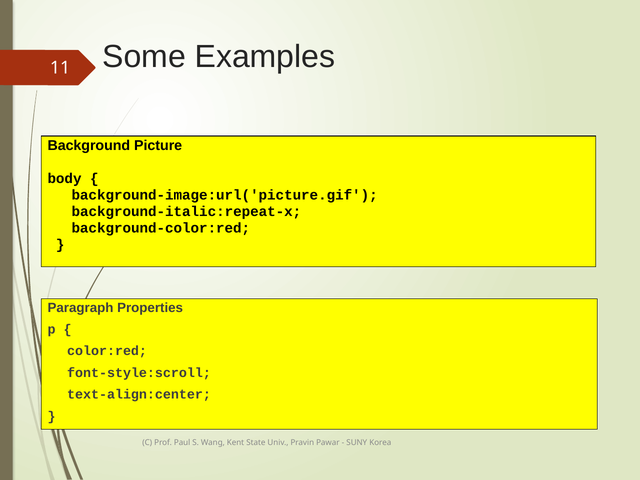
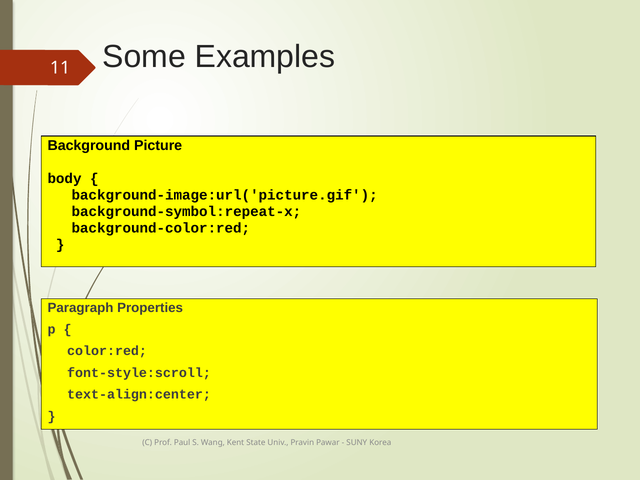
background-italic:repeat-x: background-italic:repeat-x -> background-symbol:repeat-x
